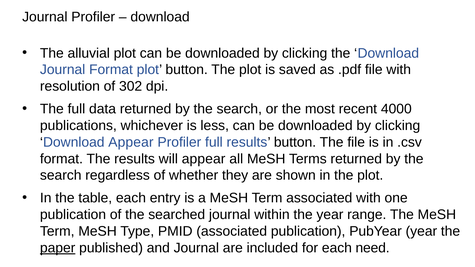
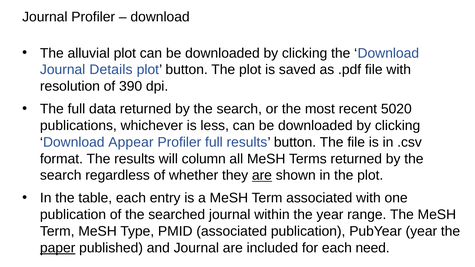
Journal Format: Format -> Details
302: 302 -> 390
4000: 4000 -> 5020
will appear: appear -> column
are at (262, 176) underline: none -> present
